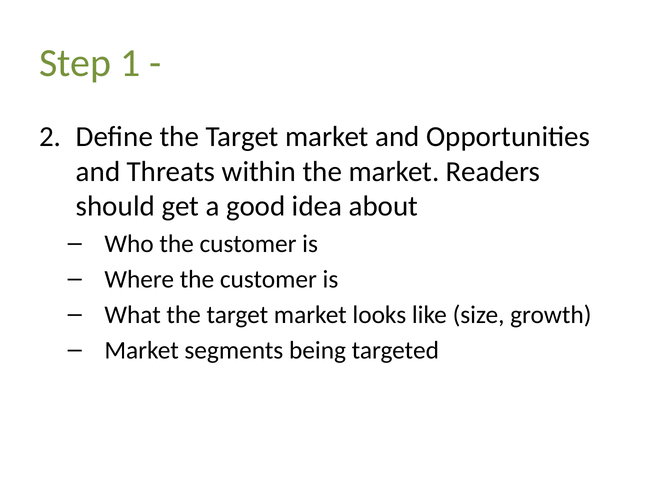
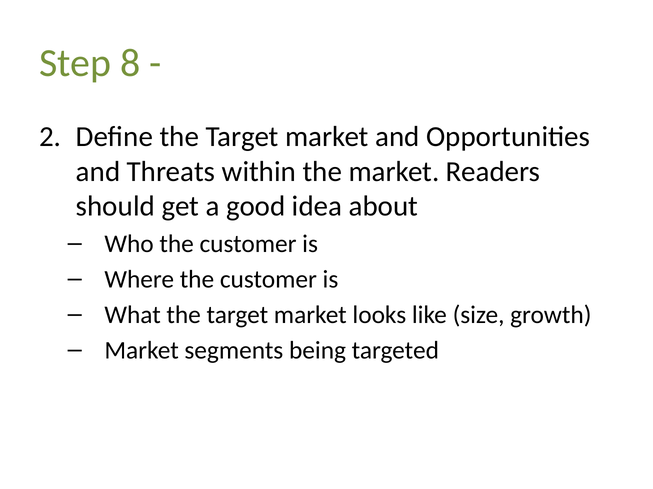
1: 1 -> 8
